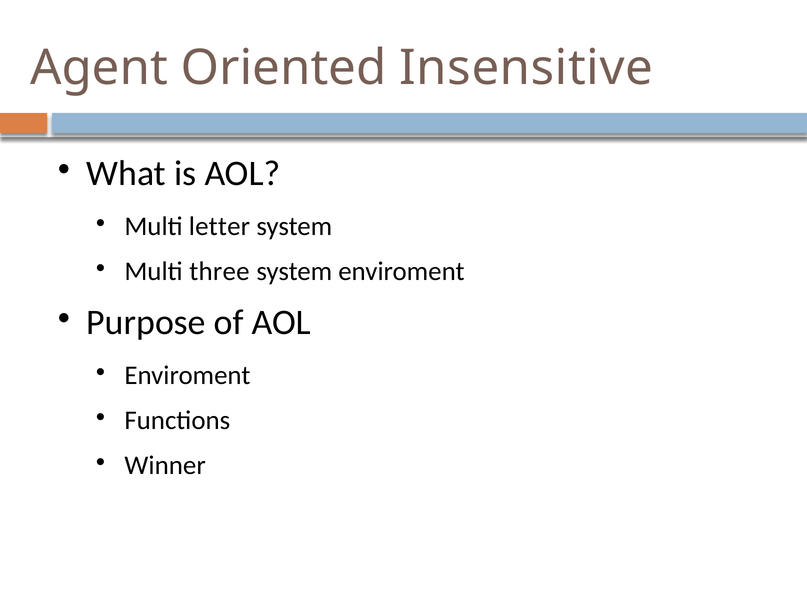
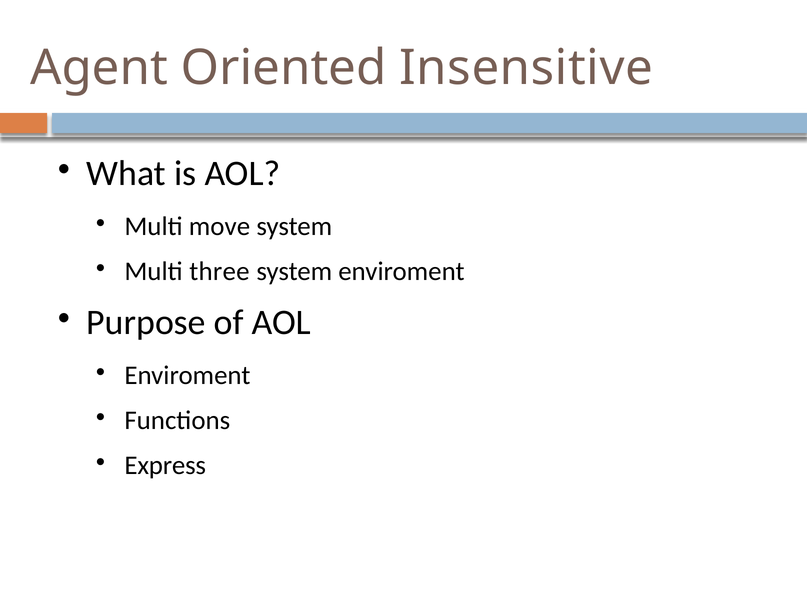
letter: letter -> move
Winner: Winner -> Express
